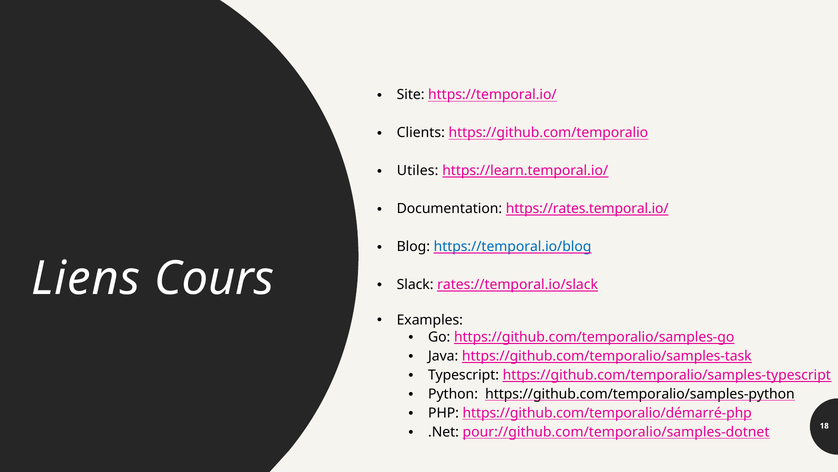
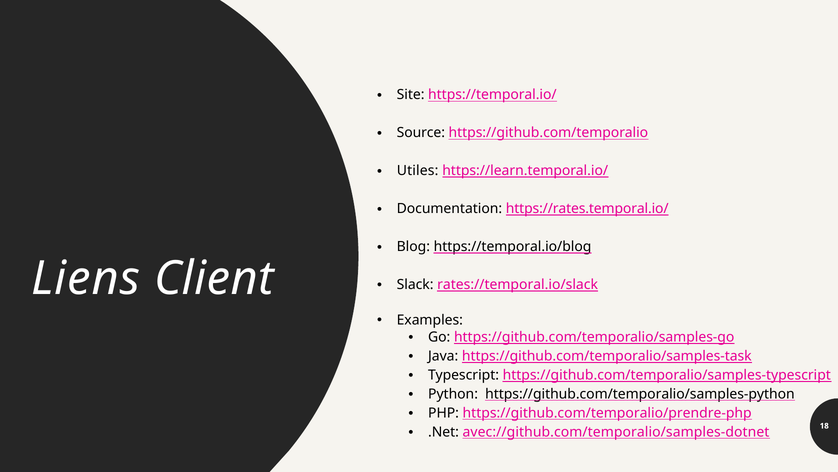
Clients: Clients -> Source
https://temporal.io/blog colour: blue -> black
Cours: Cours -> Client
https://github.com/temporalio/démarré-php: https://github.com/temporalio/démarré-php -> https://github.com/temporalio/prendre-php
pour://github.com/temporalio/samples-dotnet: pour://github.com/temporalio/samples-dotnet -> avec://github.com/temporalio/samples-dotnet
